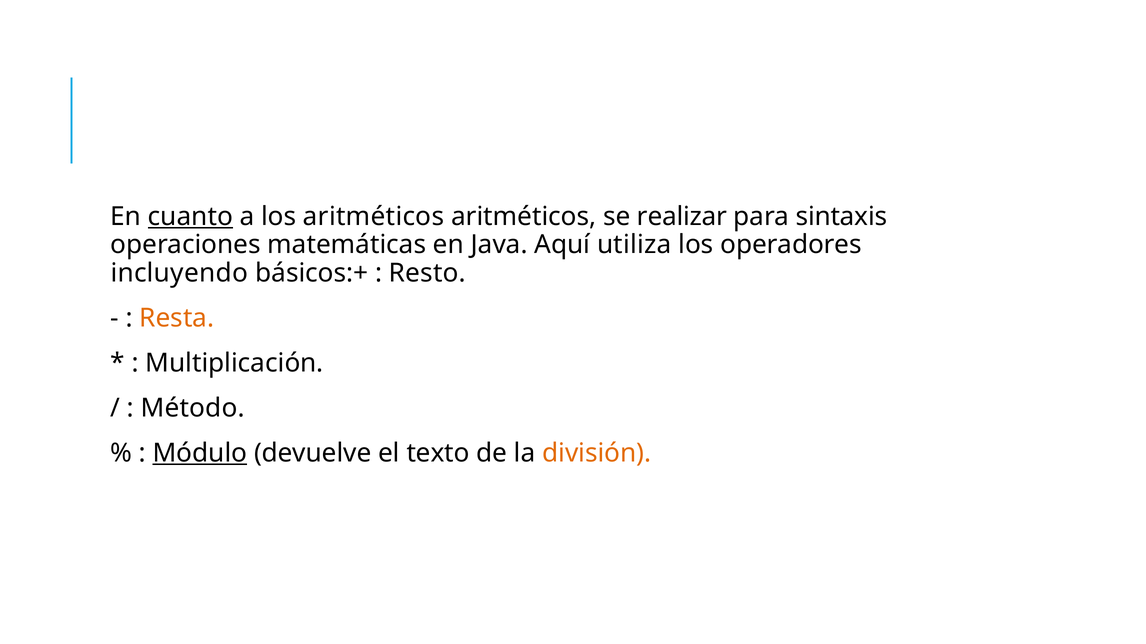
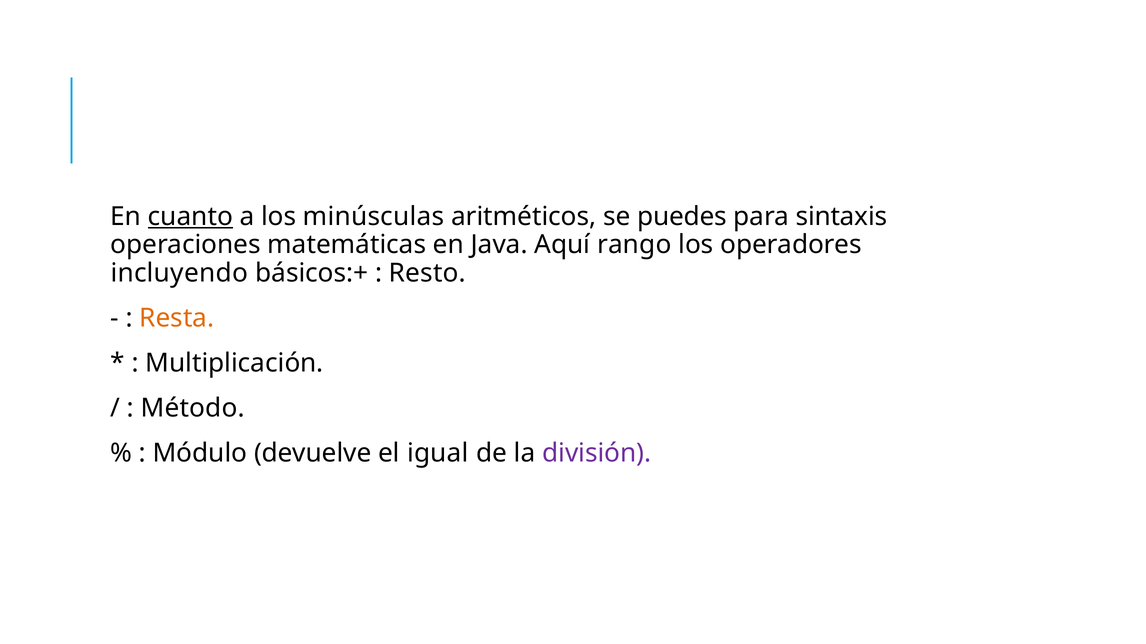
los aritméticos: aritméticos -> minúsculas
realizar: realizar -> puedes
utiliza: utiliza -> rango
Módulo underline: present -> none
texto: texto -> igual
división colour: orange -> purple
